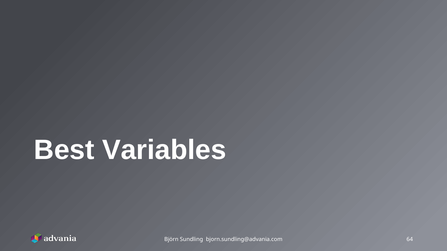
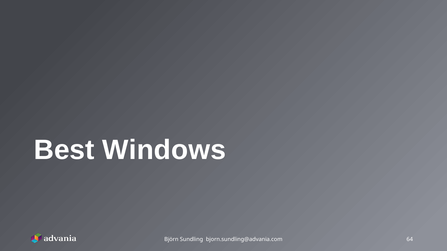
Variables: Variables -> Windows
